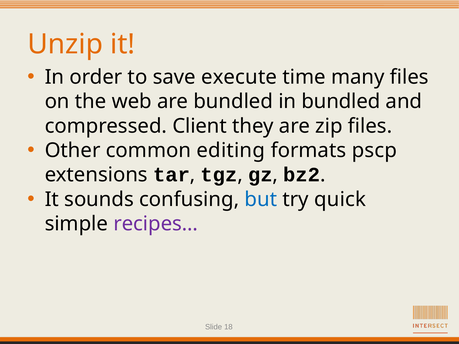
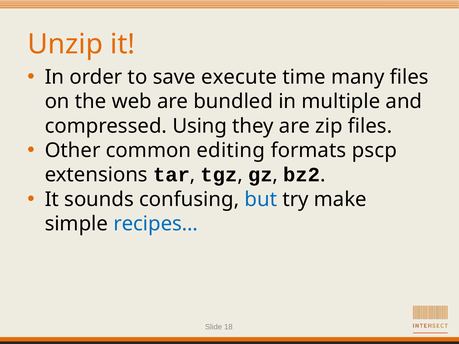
in bundled: bundled -> multiple
Client: Client -> Using
quick: quick -> make
recipes… colour: purple -> blue
